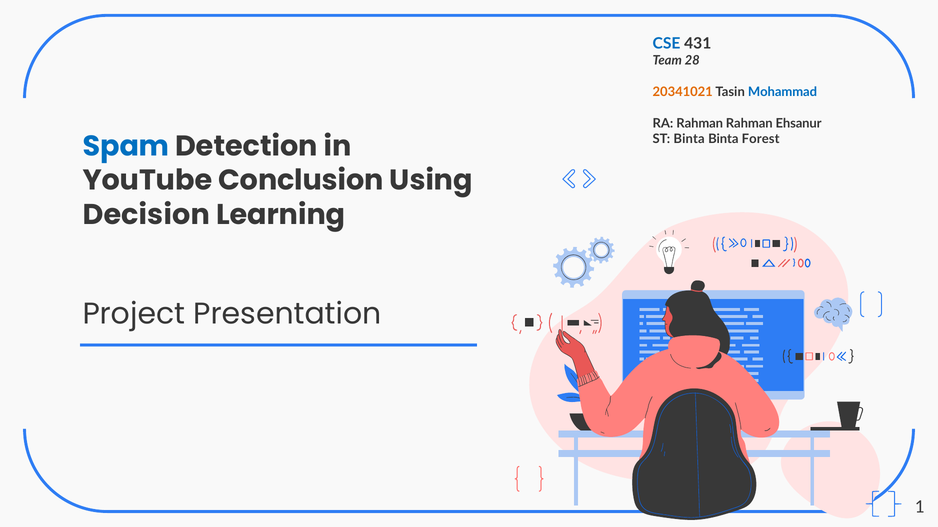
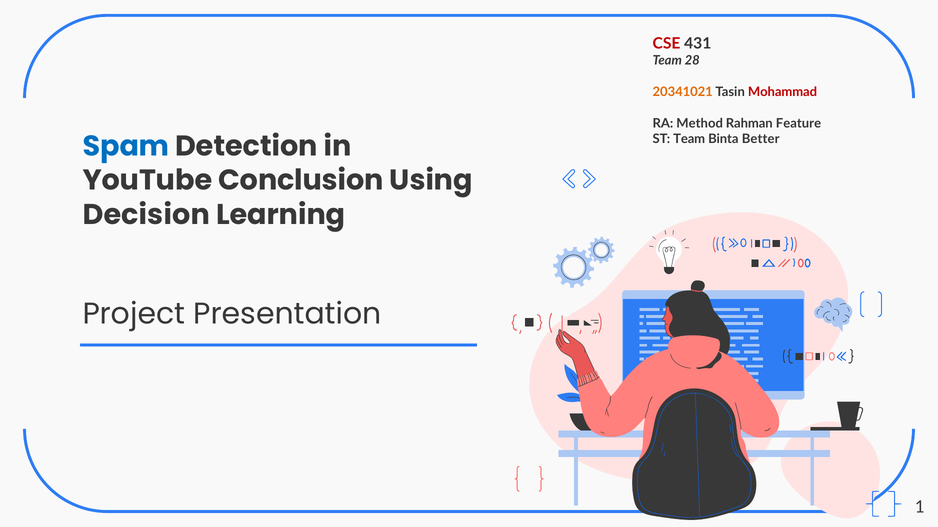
CSE colour: blue -> red
Mohammad colour: blue -> red
RA Rahman: Rahman -> Method
Ehsanur: Ehsanur -> Feature
ST Binta: Binta -> Team
Forest: Forest -> Better
